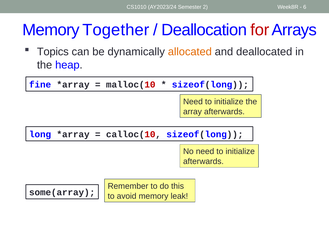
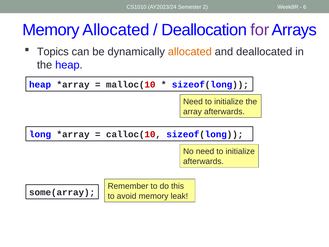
Memory Together: Together -> Allocated
for colour: red -> purple
fine at (40, 85): fine -> heap
